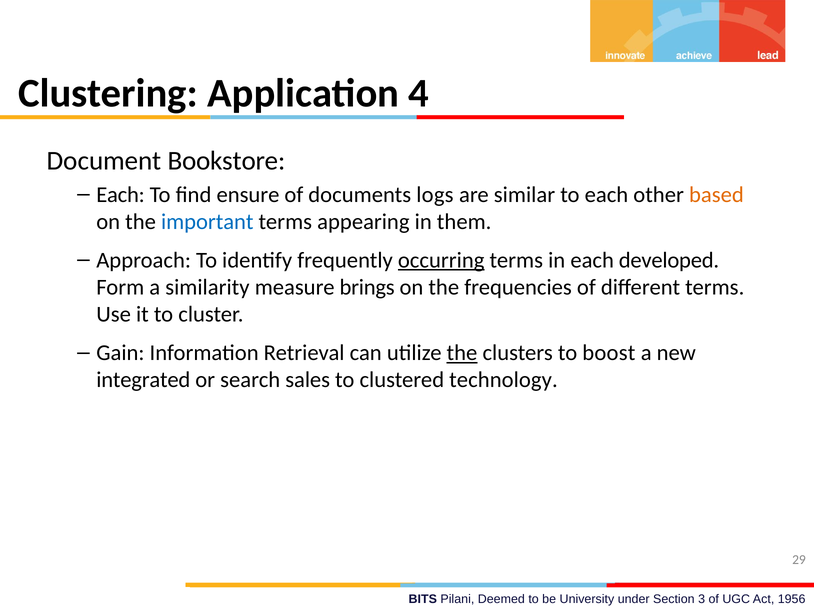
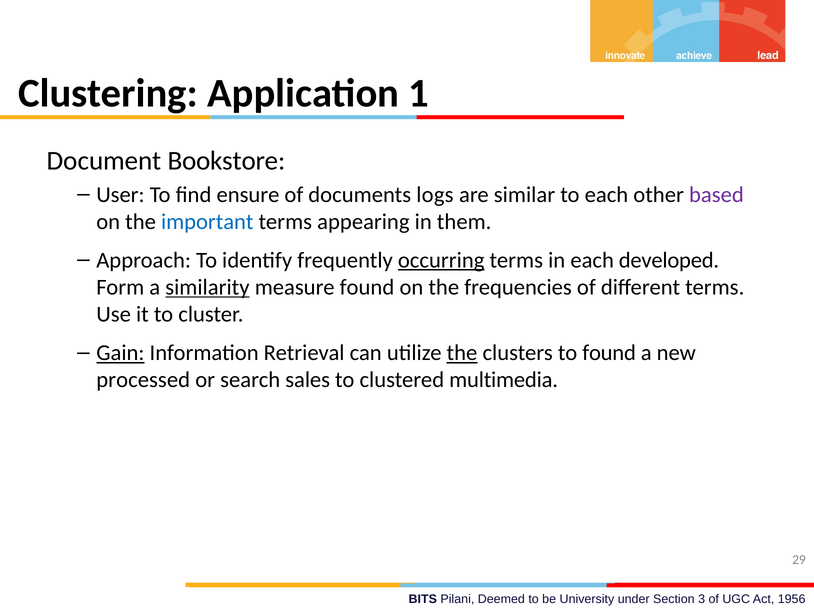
4: 4 -> 1
Each at (121, 195): Each -> User
based colour: orange -> purple
similarity underline: none -> present
measure brings: brings -> found
Gain underline: none -> present
to boost: boost -> found
integrated: integrated -> processed
technology: technology -> multimedia
